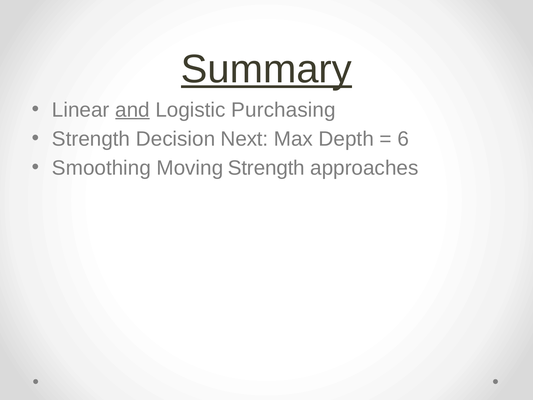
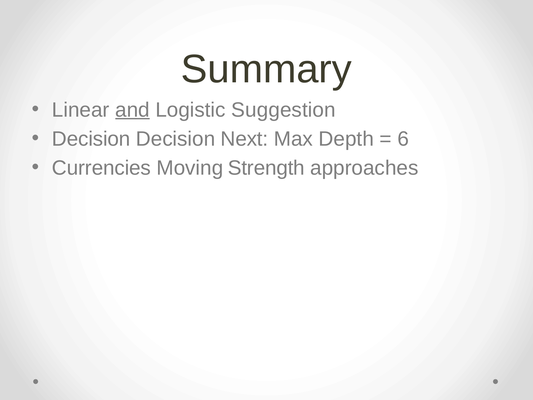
Summary underline: present -> none
Purchasing: Purchasing -> Suggestion
Strength at (91, 139): Strength -> Decision
Smoothing: Smoothing -> Currencies
